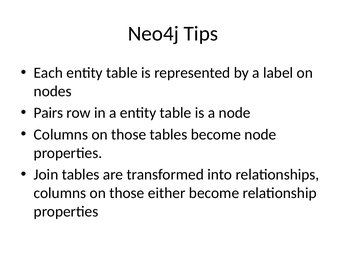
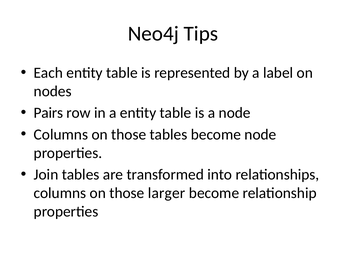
either: either -> larger
